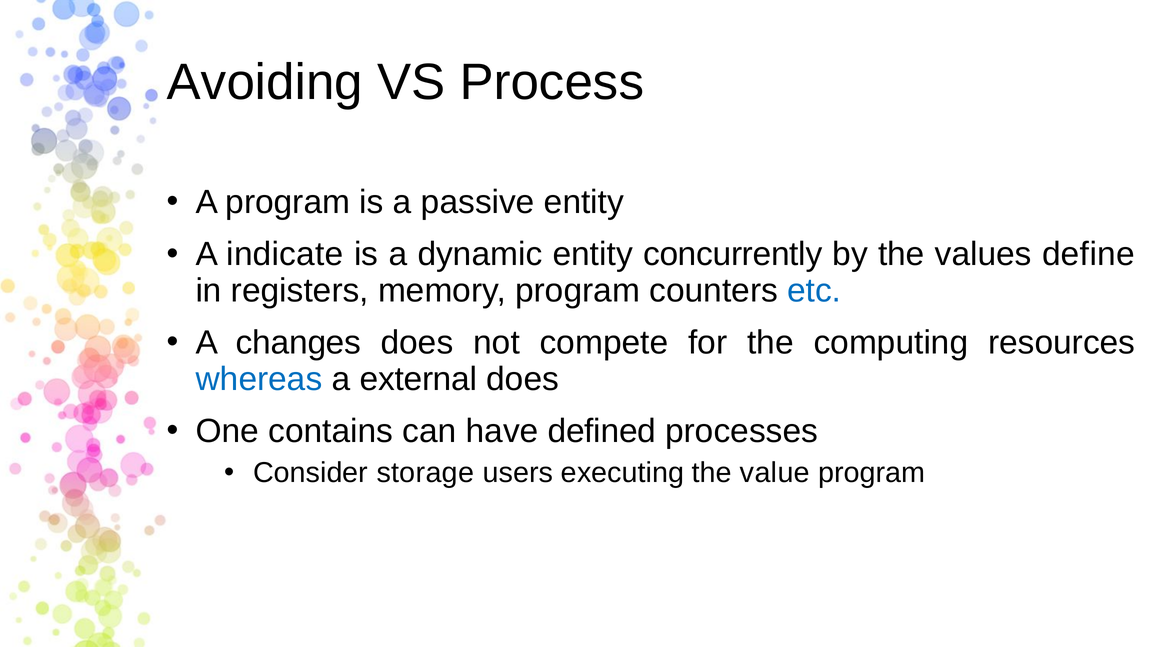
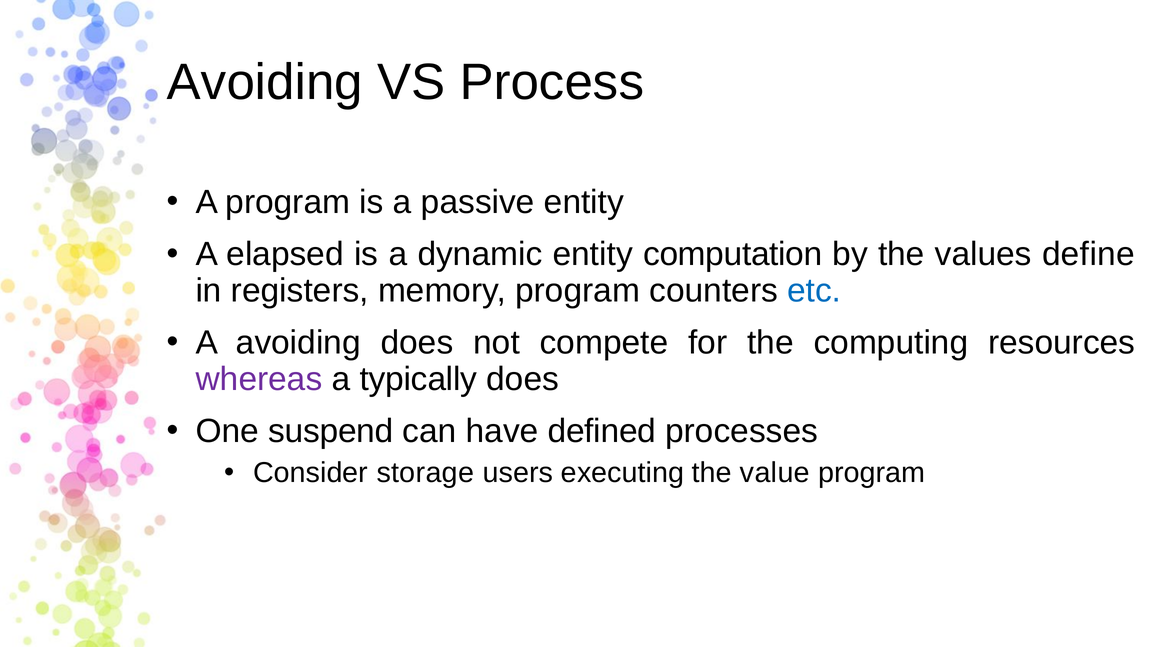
indicate: indicate -> elapsed
concurrently: concurrently -> computation
A changes: changes -> avoiding
whereas colour: blue -> purple
external: external -> typically
contains: contains -> suspend
